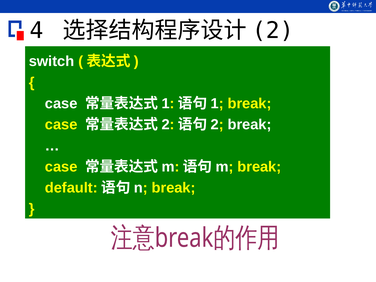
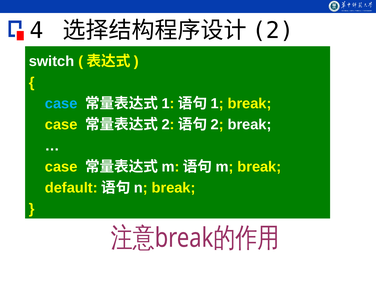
case at (61, 104) colour: white -> light blue
